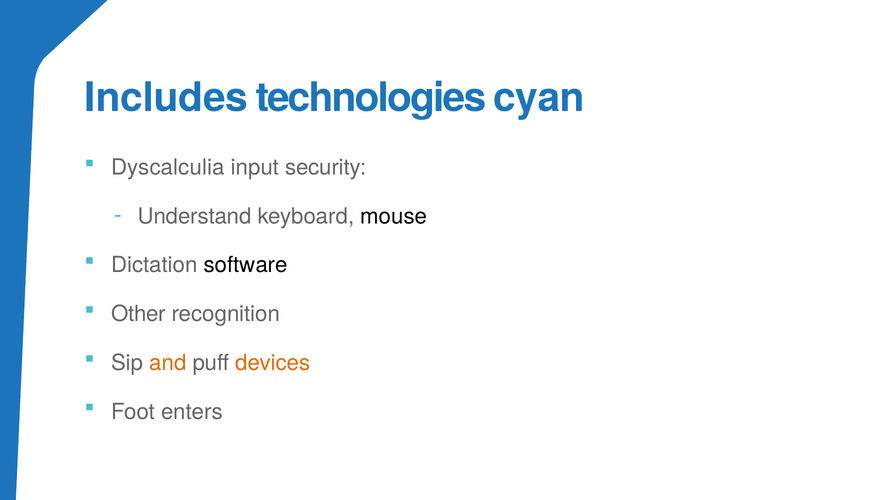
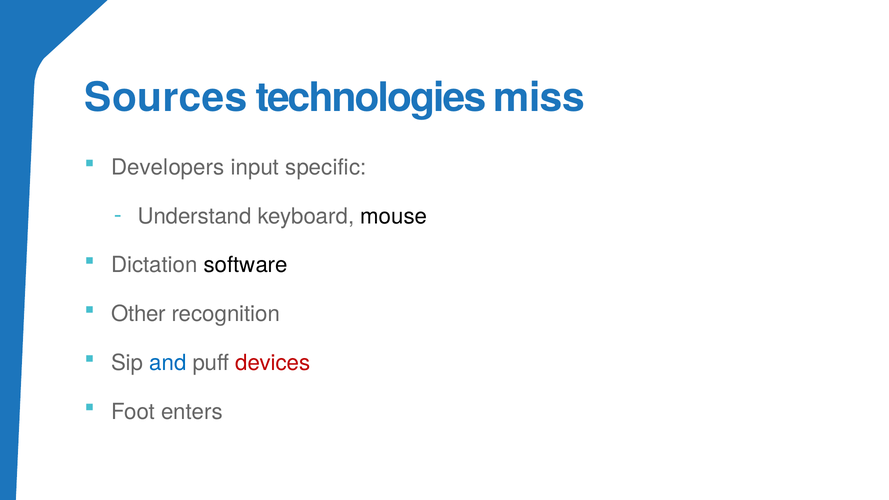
Includes: Includes -> Sources
cyan: cyan -> miss
Dyscalculia: Dyscalculia -> Developers
security: security -> specific
and colour: orange -> blue
devices colour: orange -> red
